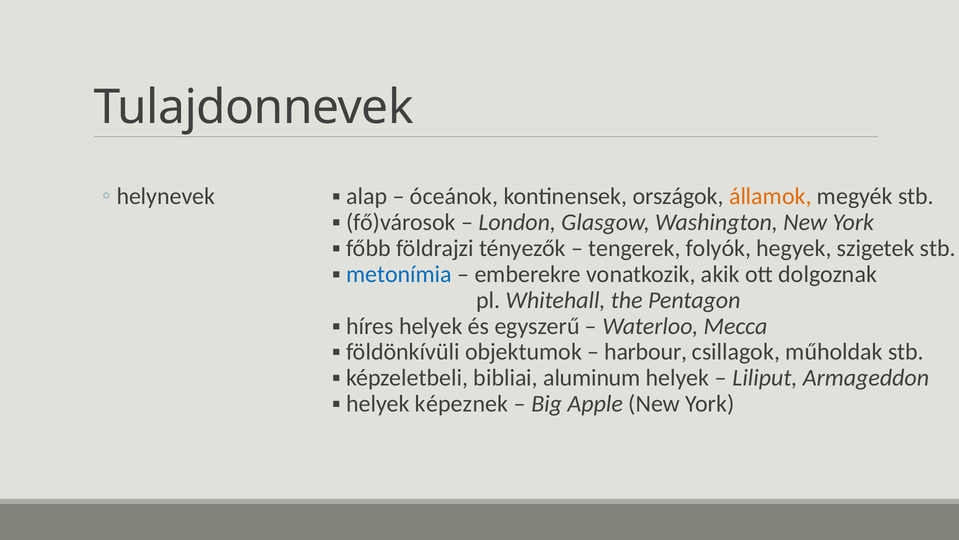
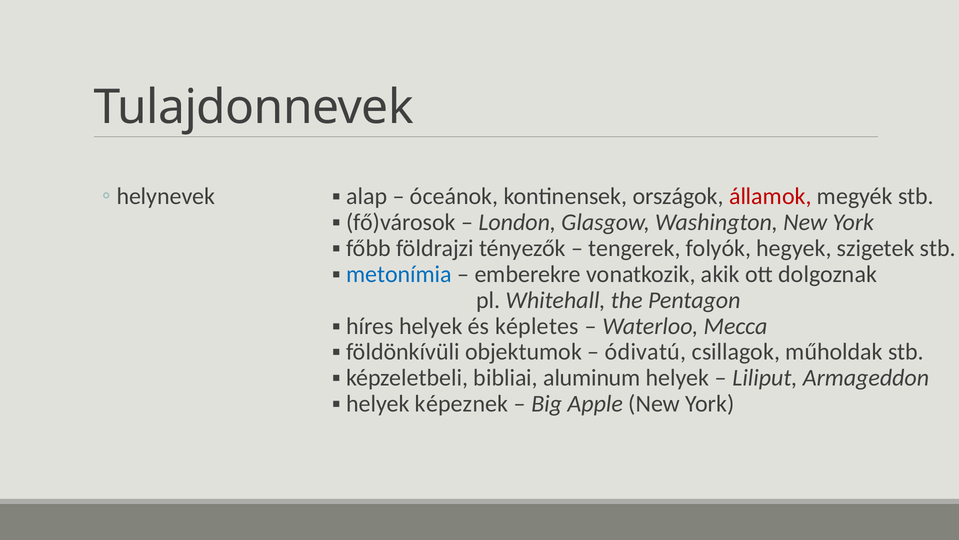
államok colour: orange -> red
egyszerű: egyszerű -> képletes
harbour: harbour -> ódivatú
